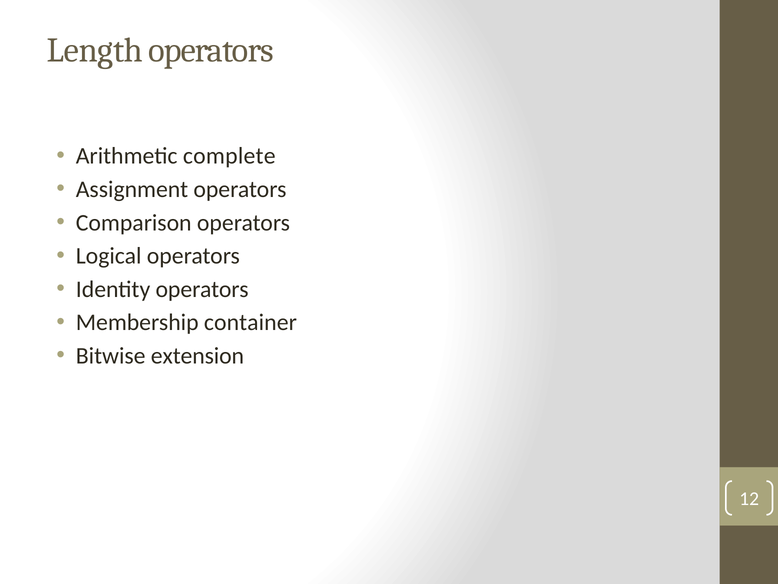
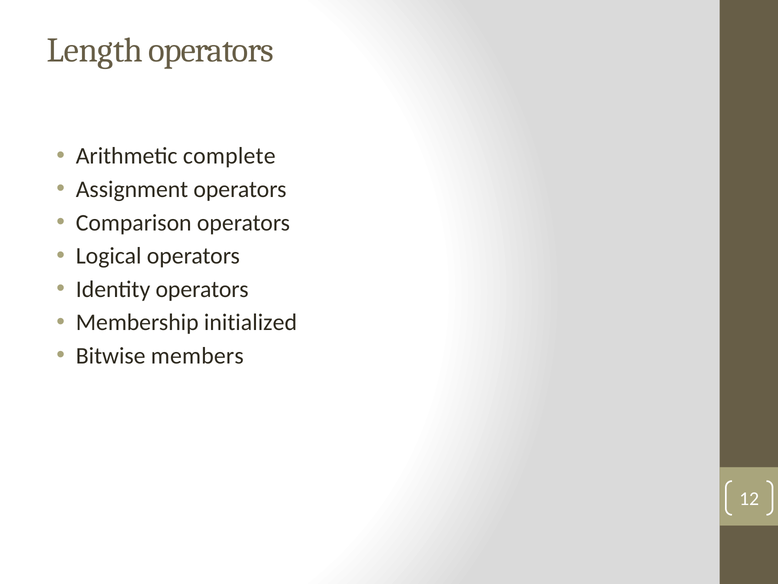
container: container -> initialized
extension: extension -> members
